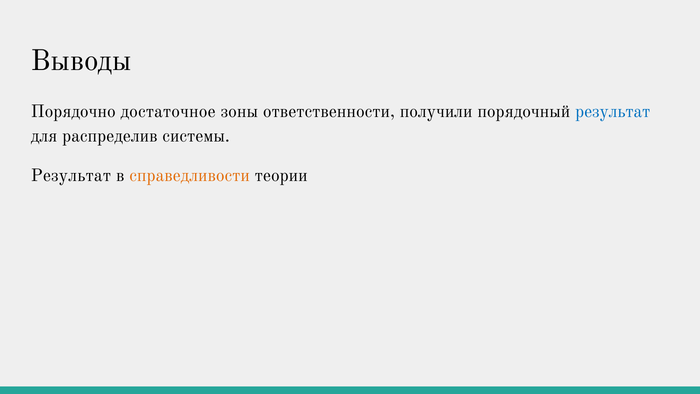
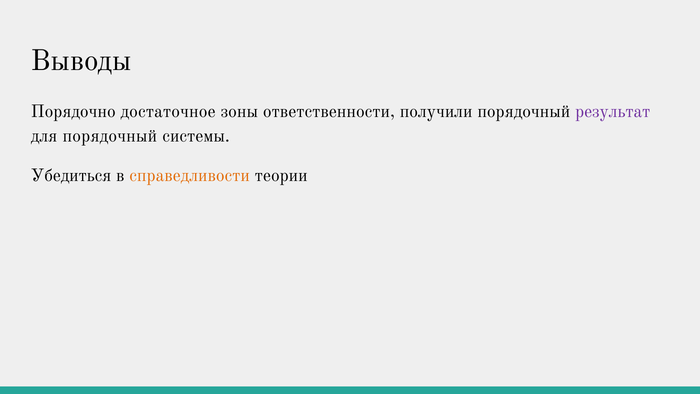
результат at (613, 112) colour: blue -> purple
для распределив: распределив -> порядочный
Результат at (71, 175): Результат -> Убедиться
